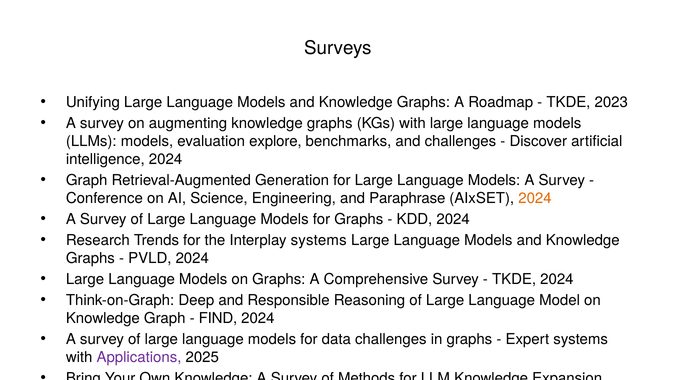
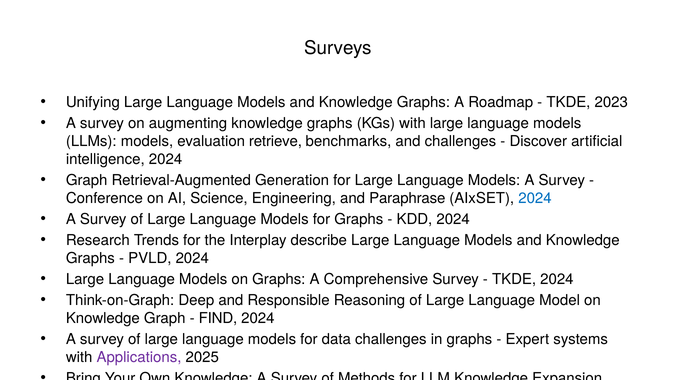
explore: explore -> retrieve
2024 at (535, 198) colour: orange -> blue
Interplay systems: systems -> describe
